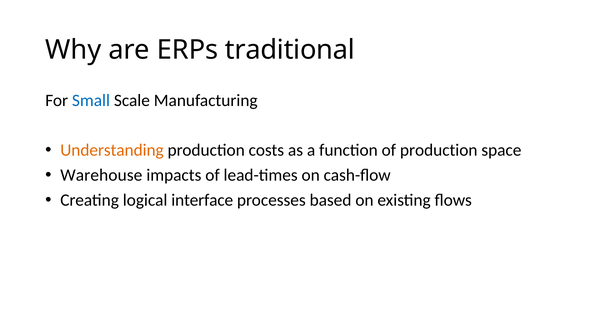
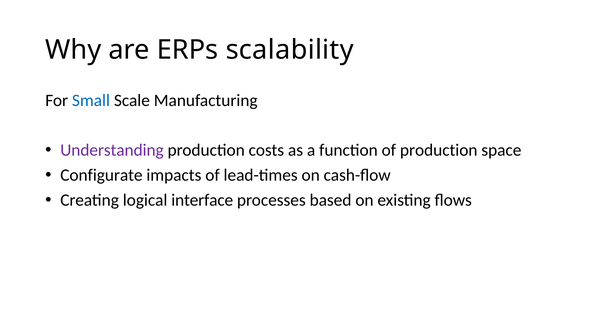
traditional: traditional -> scalability
Understanding colour: orange -> purple
Warehouse: Warehouse -> Configurate
